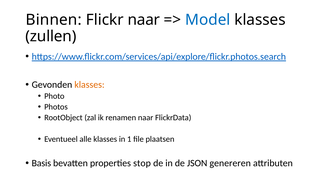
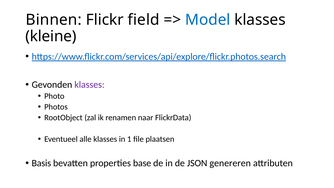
Flickr naar: naar -> field
zullen: zullen -> kleine
klasses at (89, 85) colour: orange -> purple
stop: stop -> base
